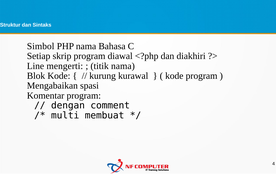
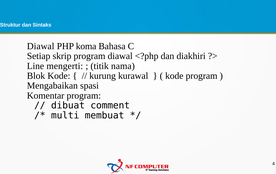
Simbol at (41, 46): Simbol -> Diawal
PHP nama: nama -> koma
dengan: dengan -> dibuat
